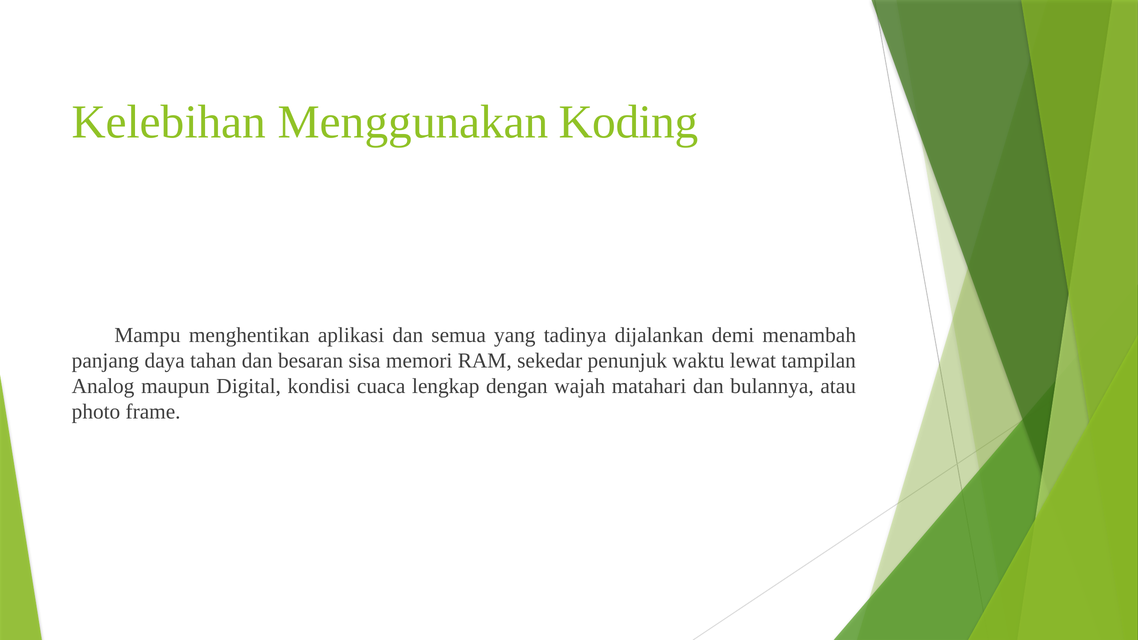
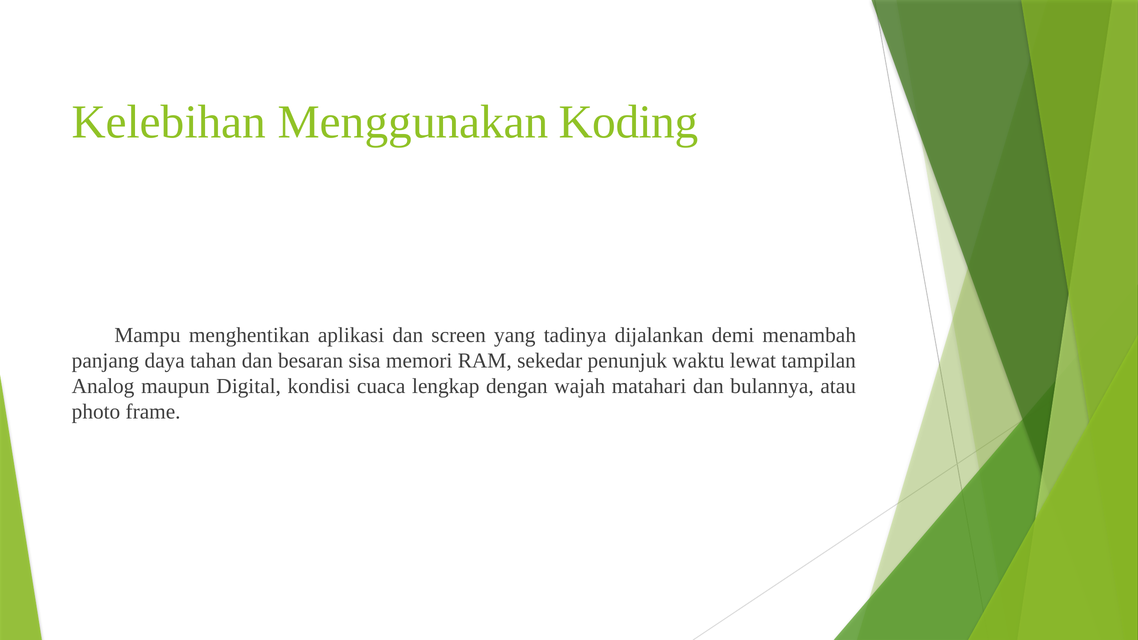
semua: semua -> screen
